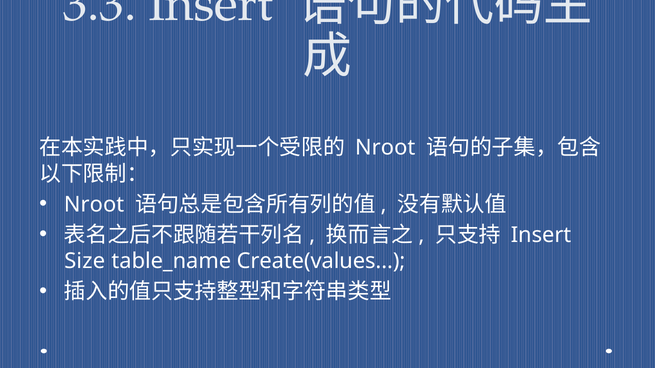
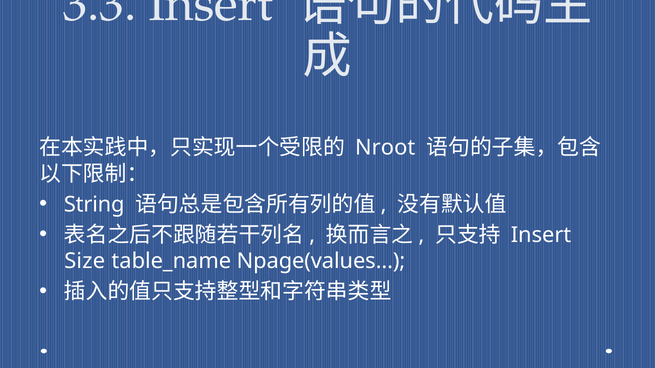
Nroot at (94, 205): Nroot -> String
Create(values: Create(values -> Npage(values
